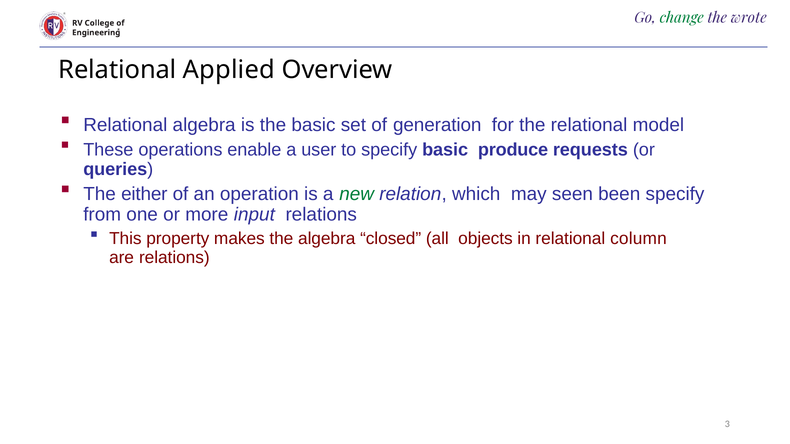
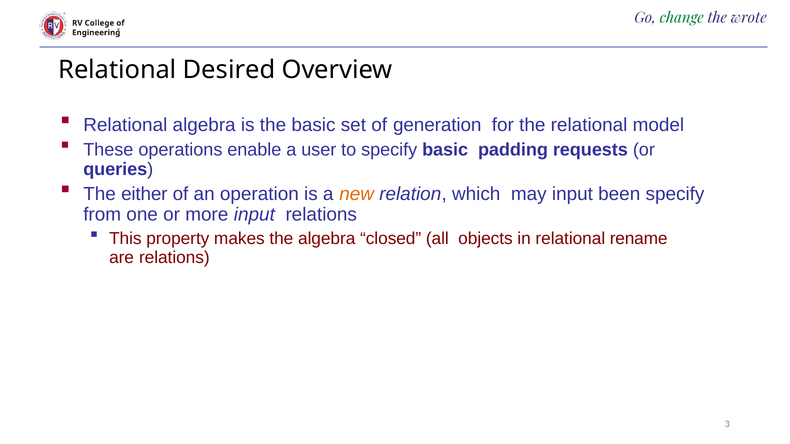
Applied: Applied -> Desired
produce: produce -> padding
new colour: green -> orange
may seen: seen -> input
column: column -> rename
